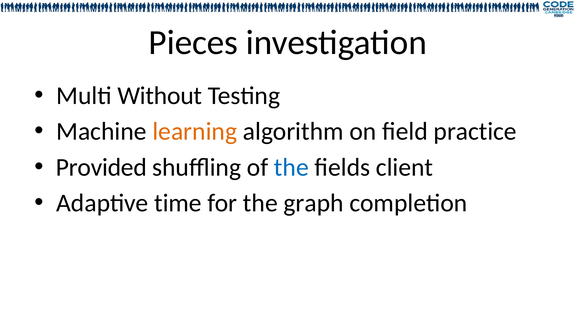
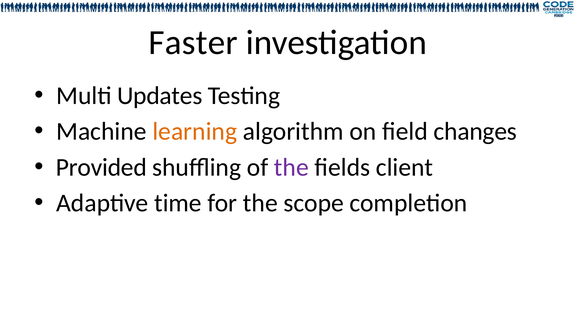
Pieces: Pieces -> Faster
Without: Without -> Updates
practice: practice -> changes
the at (291, 167) colour: blue -> purple
graph: graph -> scope
